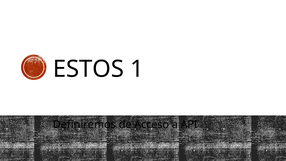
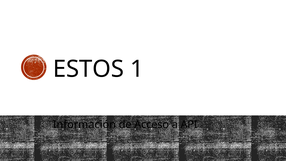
Definiremos: Definiremos -> Información
